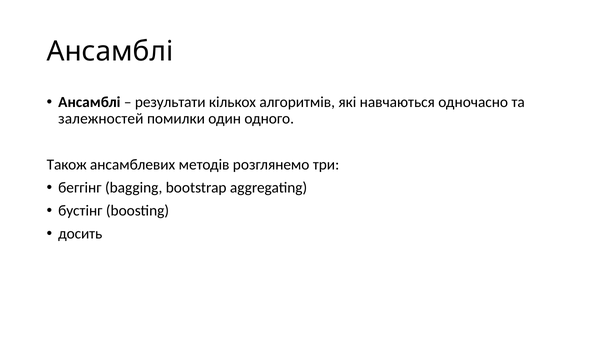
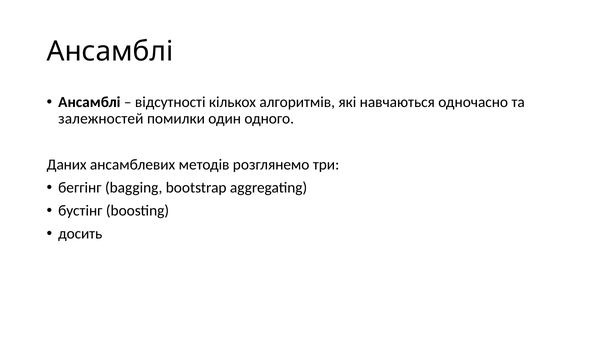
результати: результати -> відсутності
Також: Також -> Даних
